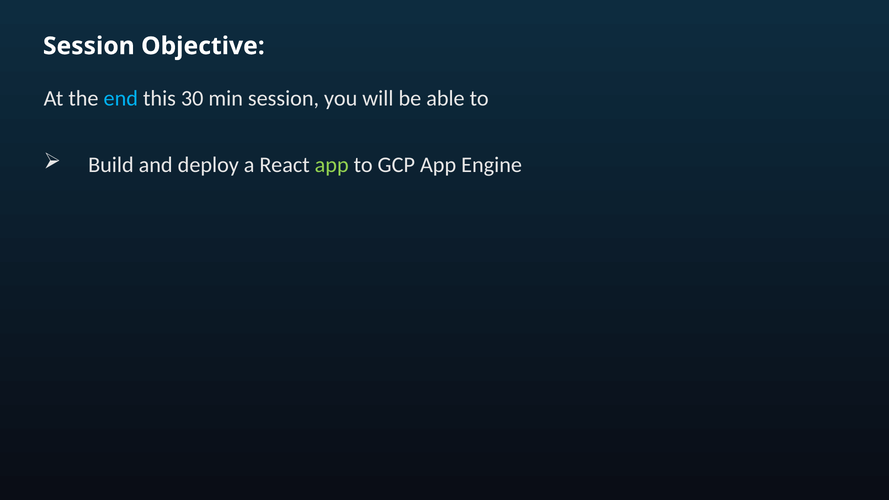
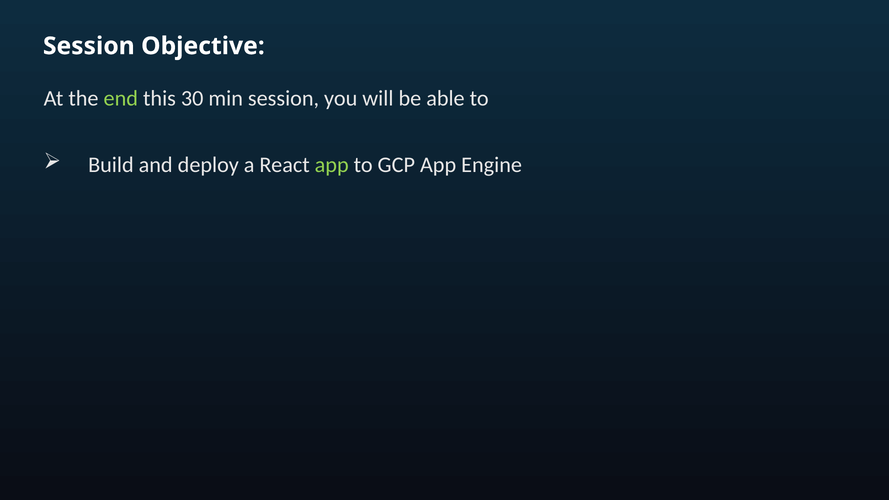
end colour: light blue -> light green
